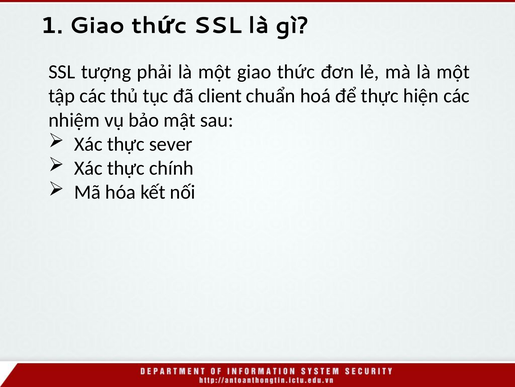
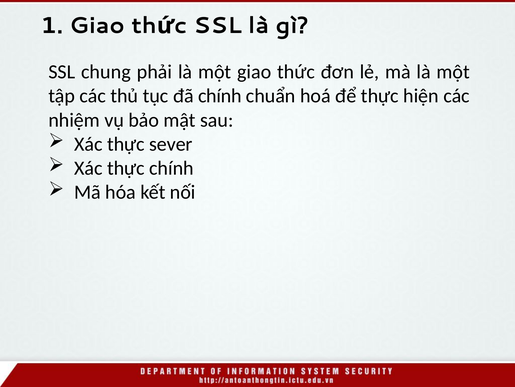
tượng: tượng -> chung
đã client: client -> chính
